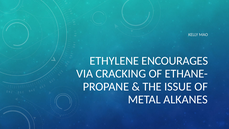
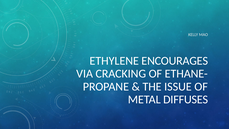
ALKANES: ALKANES -> DIFFUSES
